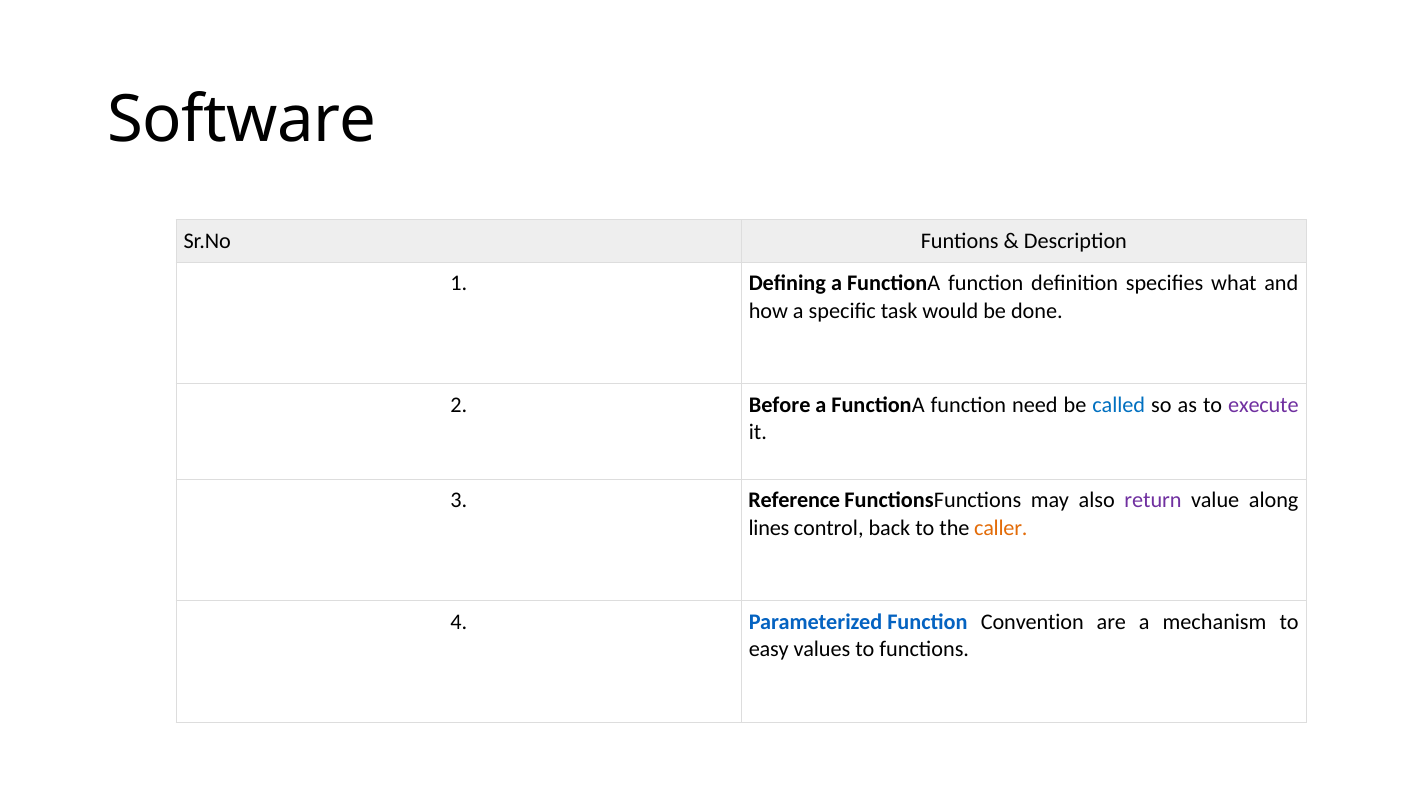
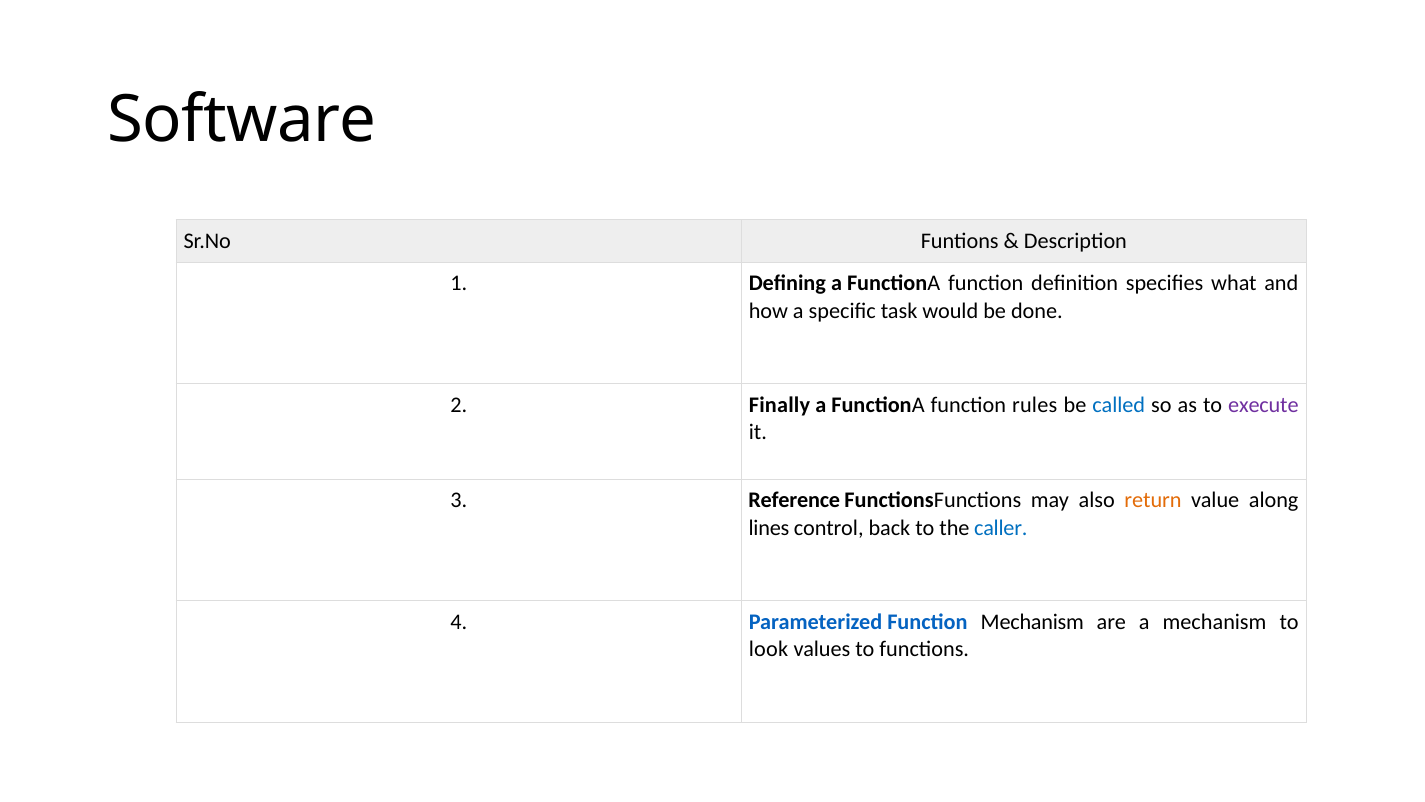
Before: Before -> Finally
need: need -> rules
return colour: purple -> orange
caller colour: orange -> blue
Function Convention: Convention -> Mechanism
easy: easy -> look
